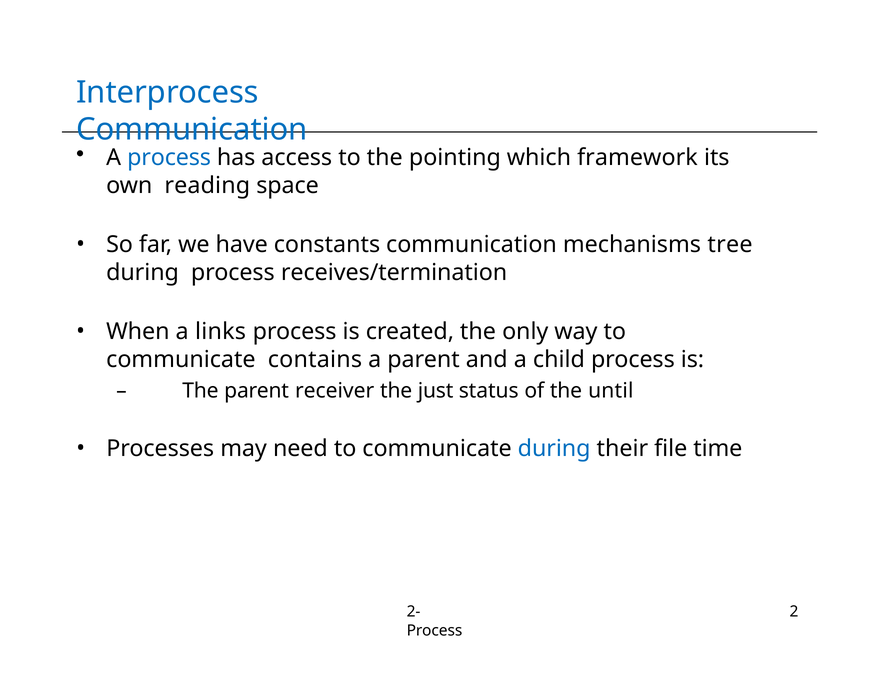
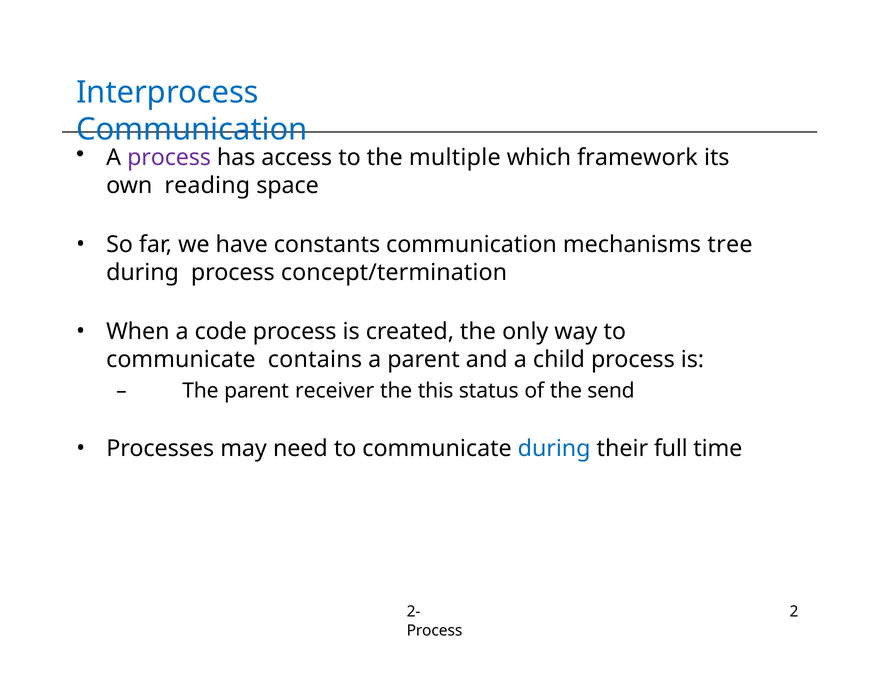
process at (169, 158) colour: blue -> purple
pointing: pointing -> multiple
receives/termination: receives/termination -> concept/termination
links: links -> code
just: just -> this
until: until -> send
file: file -> full
